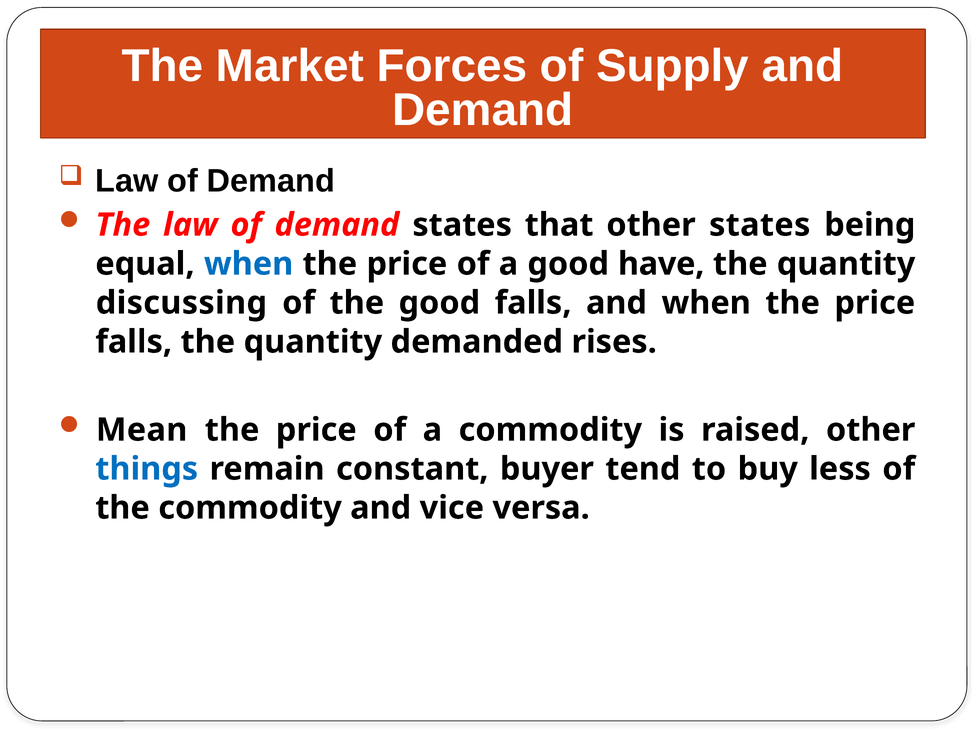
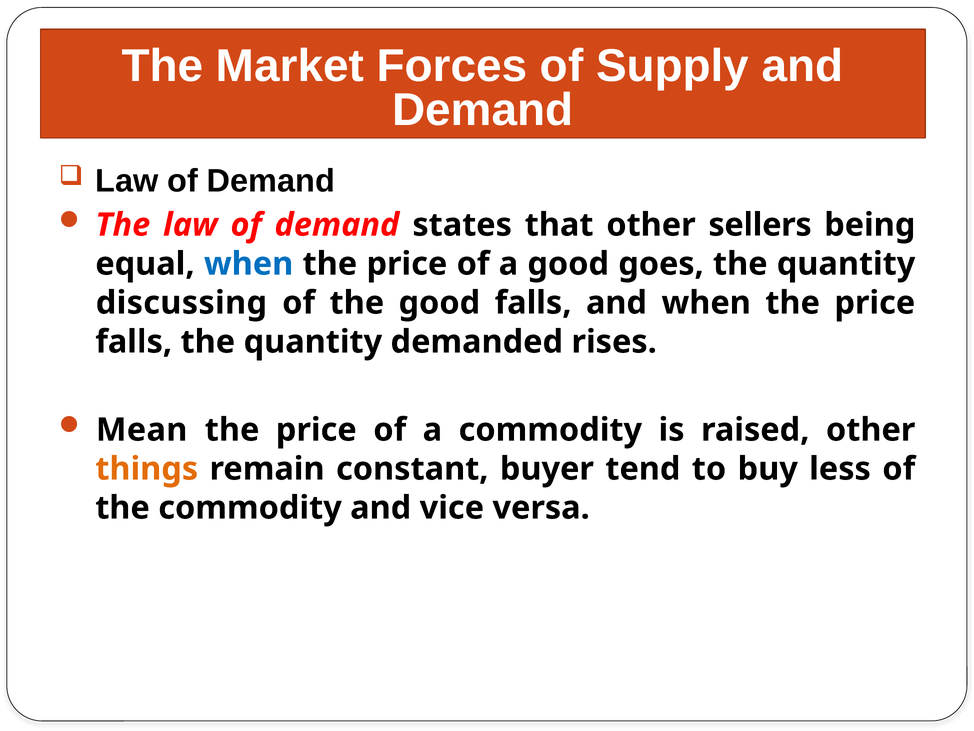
other states: states -> sellers
have: have -> goes
things colour: blue -> orange
